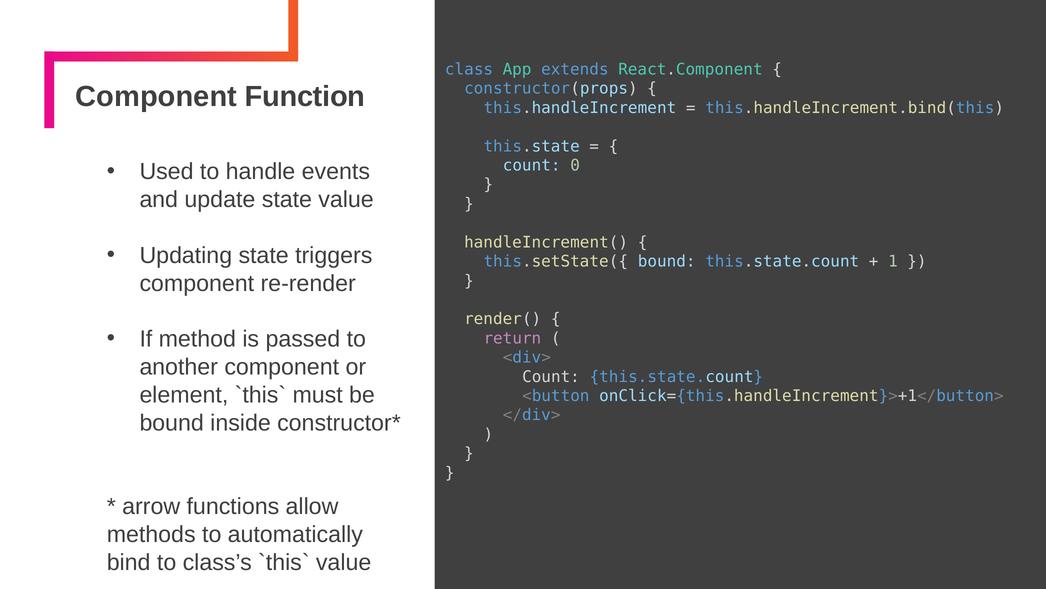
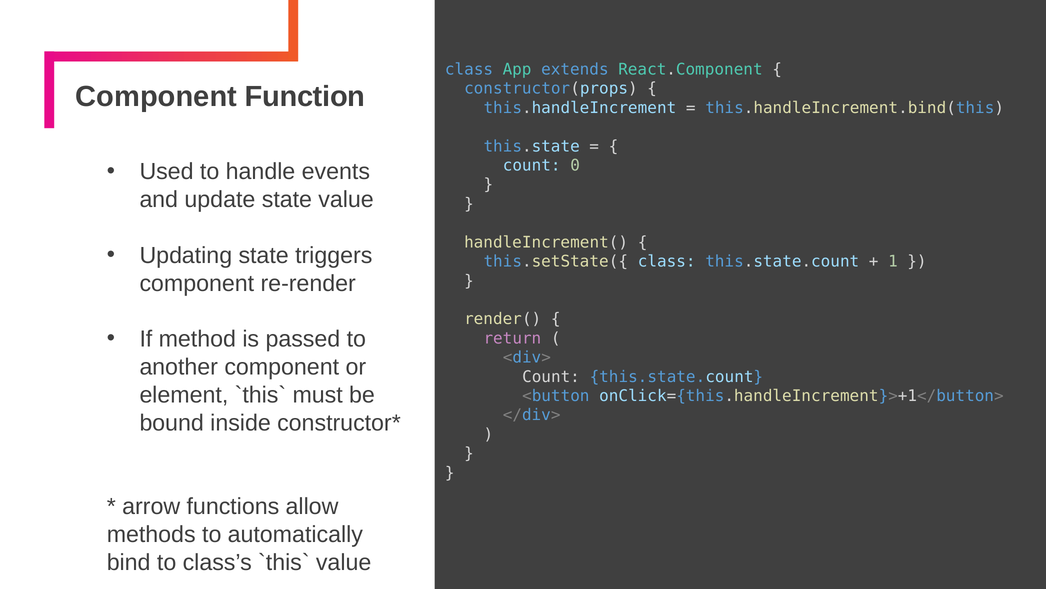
this.setState({ bound: bound -> class
